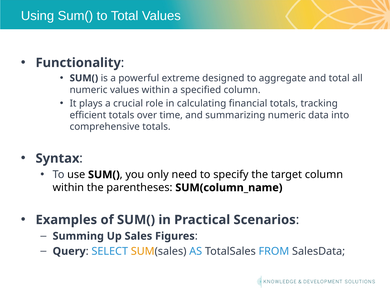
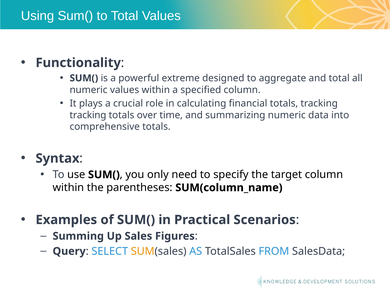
efficient at (88, 115): efficient -> tracking
